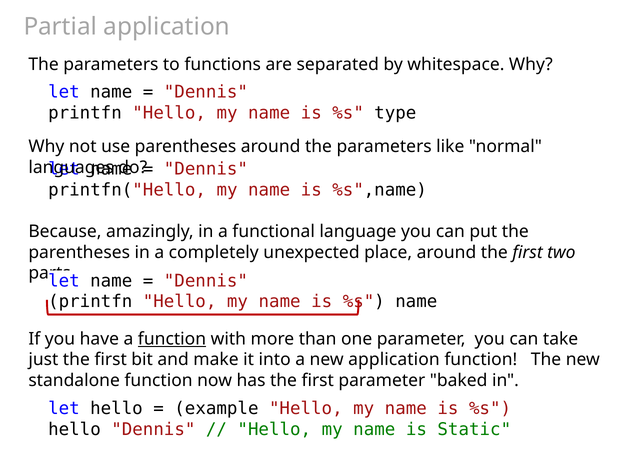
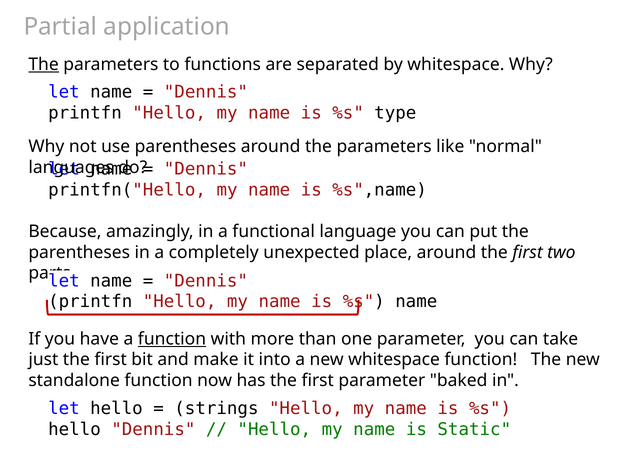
The at (44, 65) underline: none -> present
new application: application -> whitespace
example: example -> strings
